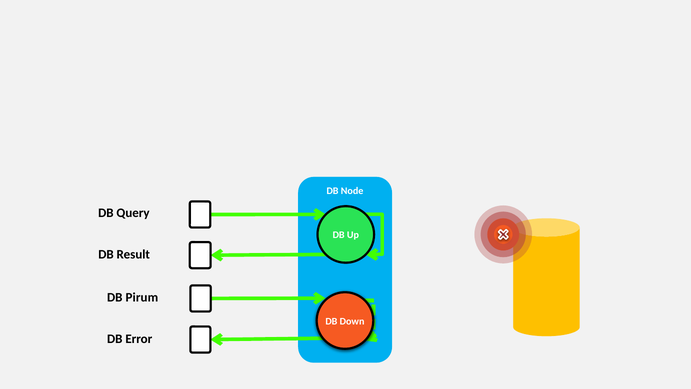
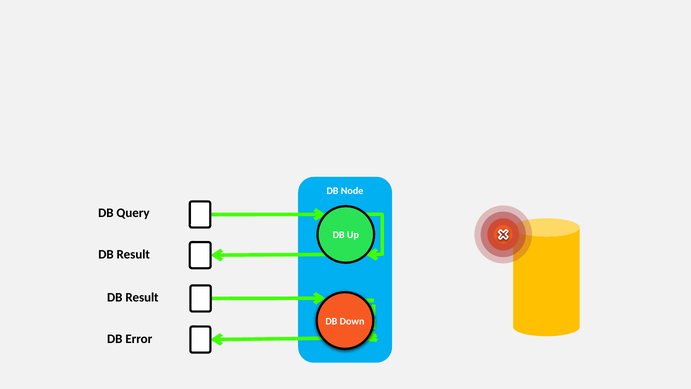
Pirum at (142, 297): Pirum -> Result
